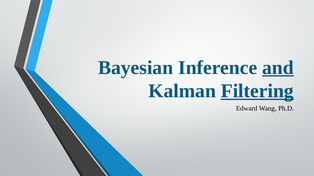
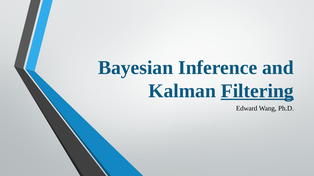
and underline: present -> none
